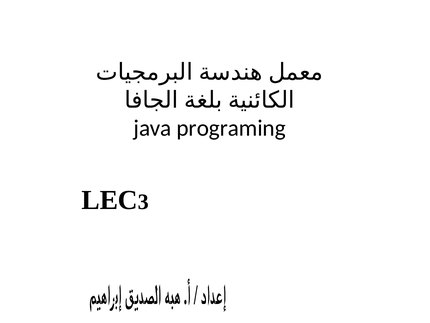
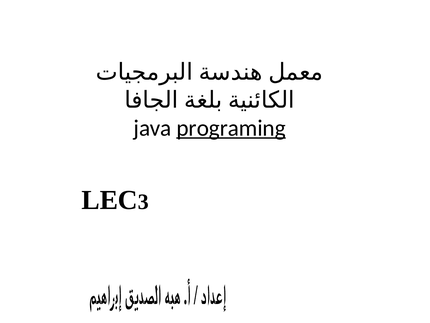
programing underline: none -> present
